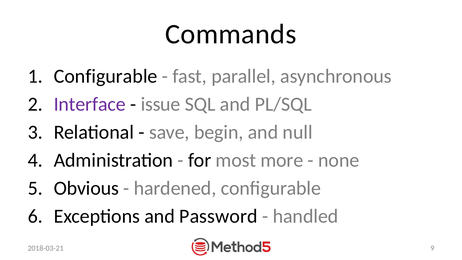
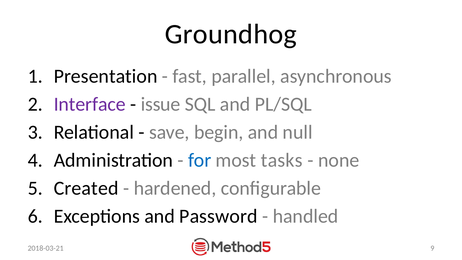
Commands: Commands -> Groundhog
Configurable at (106, 76): Configurable -> Presentation
for colour: black -> blue
more: more -> tasks
Obvious: Obvious -> Created
